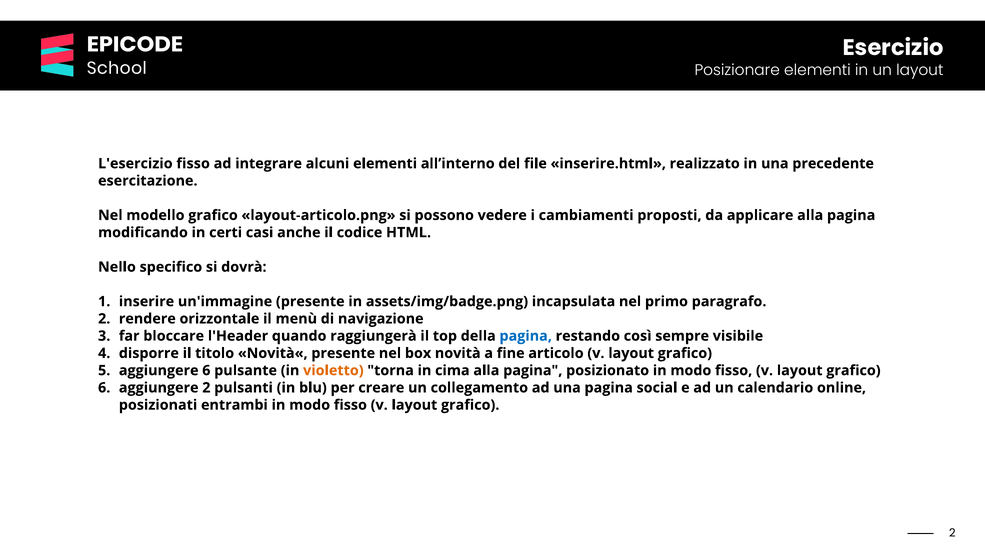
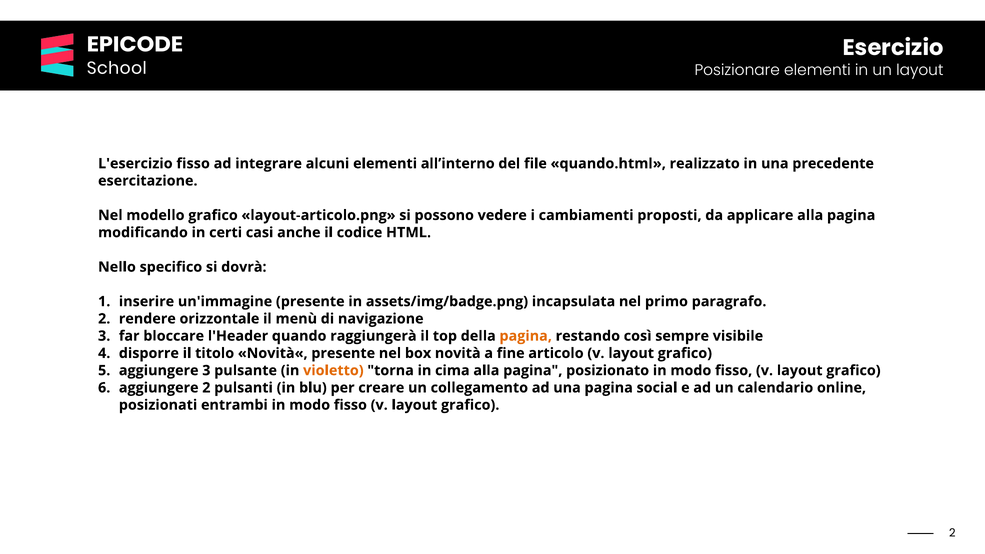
inserire.html: inserire.html -> quando.html
pagina at (526, 336) colour: blue -> orange
aggiungere 6: 6 -> 3
